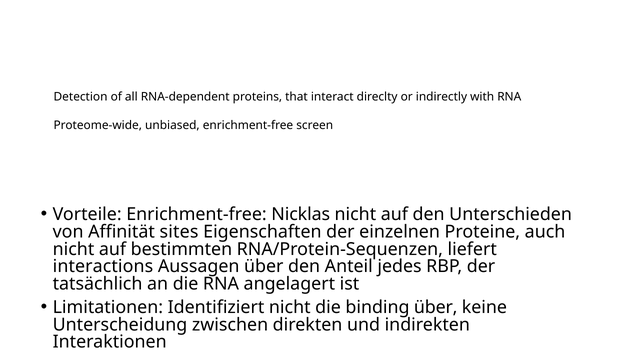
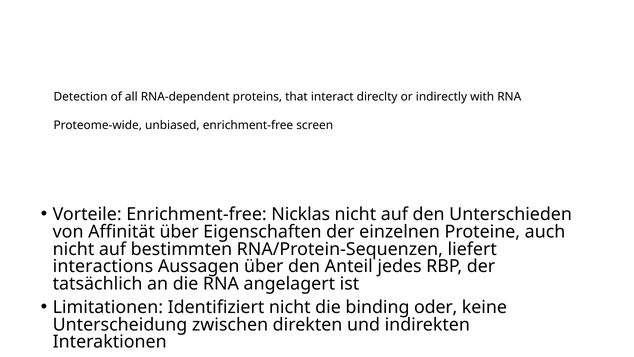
Affinität sites: sites -> über
binding über: über -> oder
